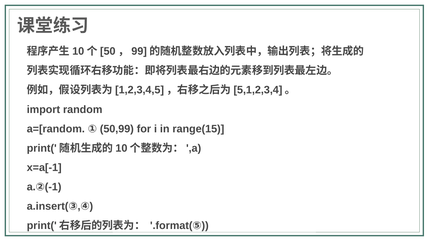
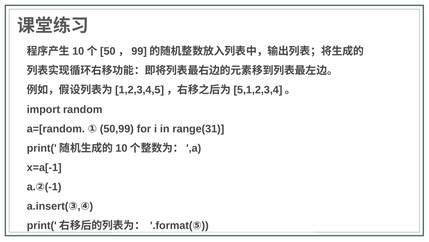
range(15: range(15 -> range(31
